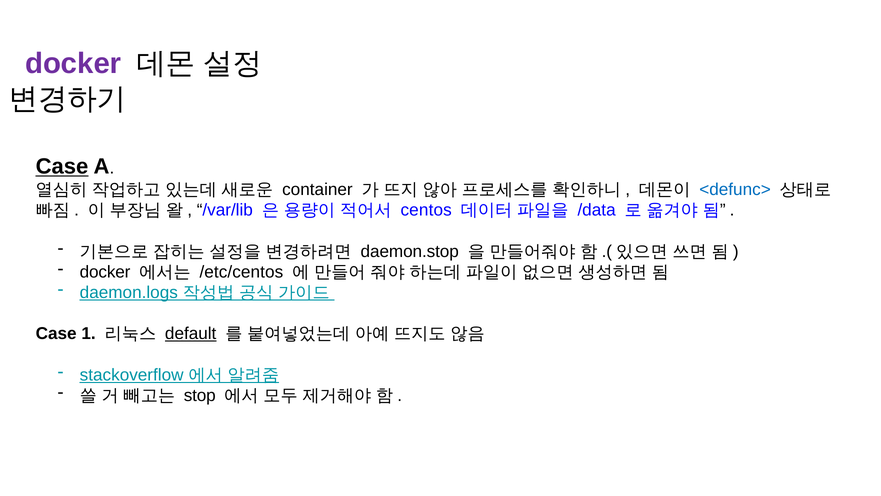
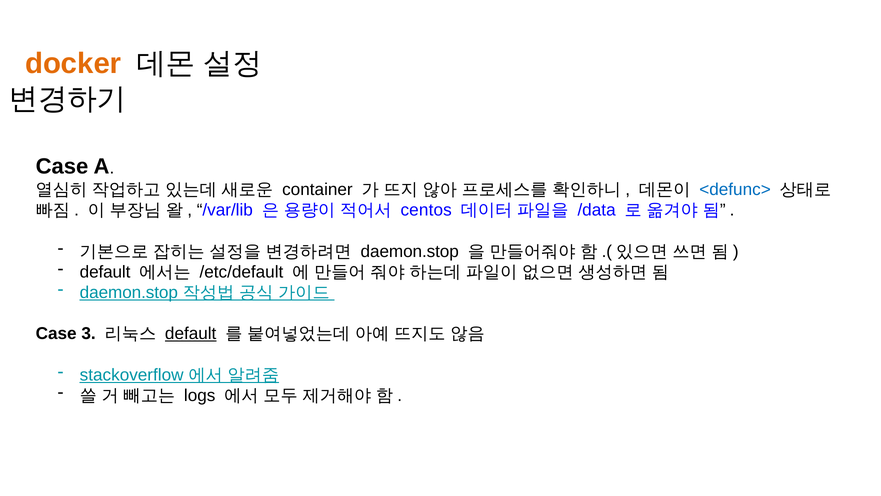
docker at (73, 64) colour: purple -> orange
Case at (62, 166) underline: present -> none
docker at (105, 272): docker -> default
/etc/centos: /etc/centos -> /etc/default
daemon.logs at (129, 292): daemon.logs -> daemon.stop
1: 1 -> 3
stop: stop -> logs
